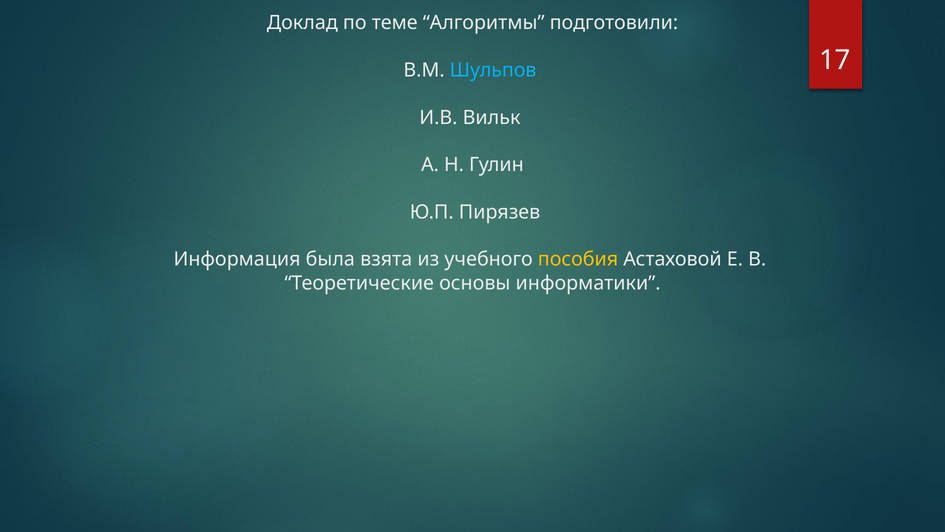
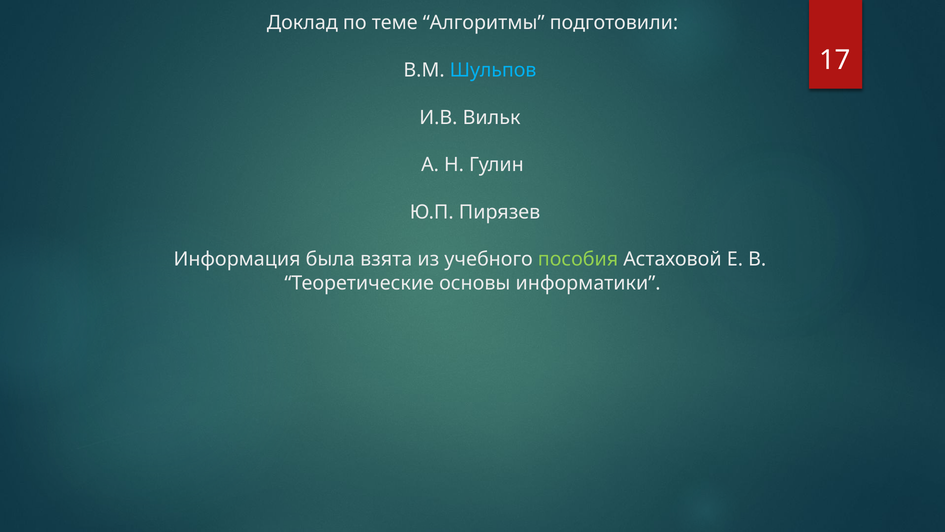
пособия colour: yellow -> light green
